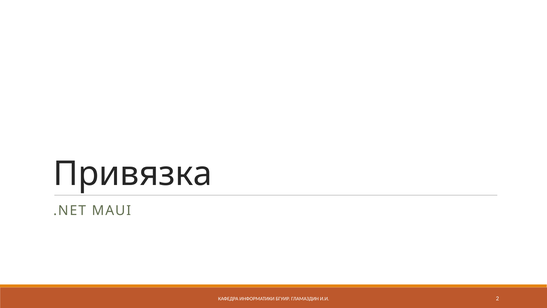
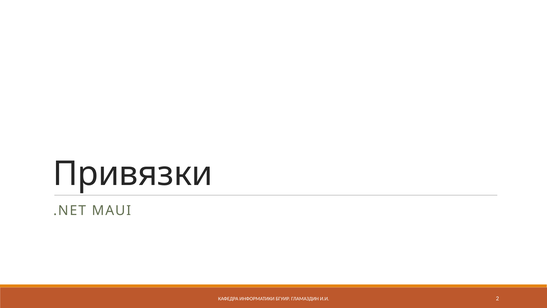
Привязка: Привязка -> Привязки
